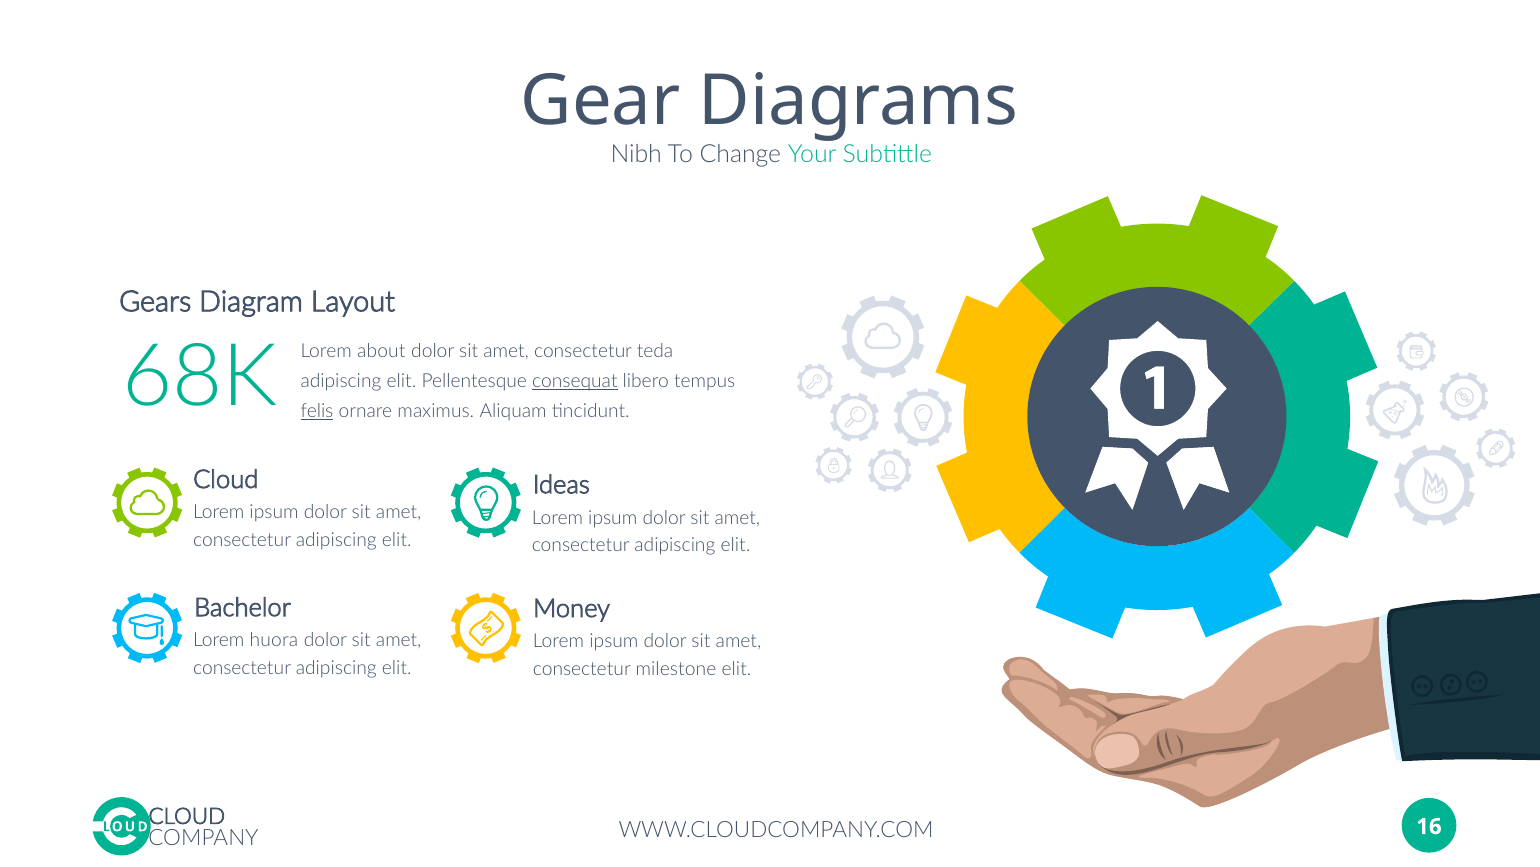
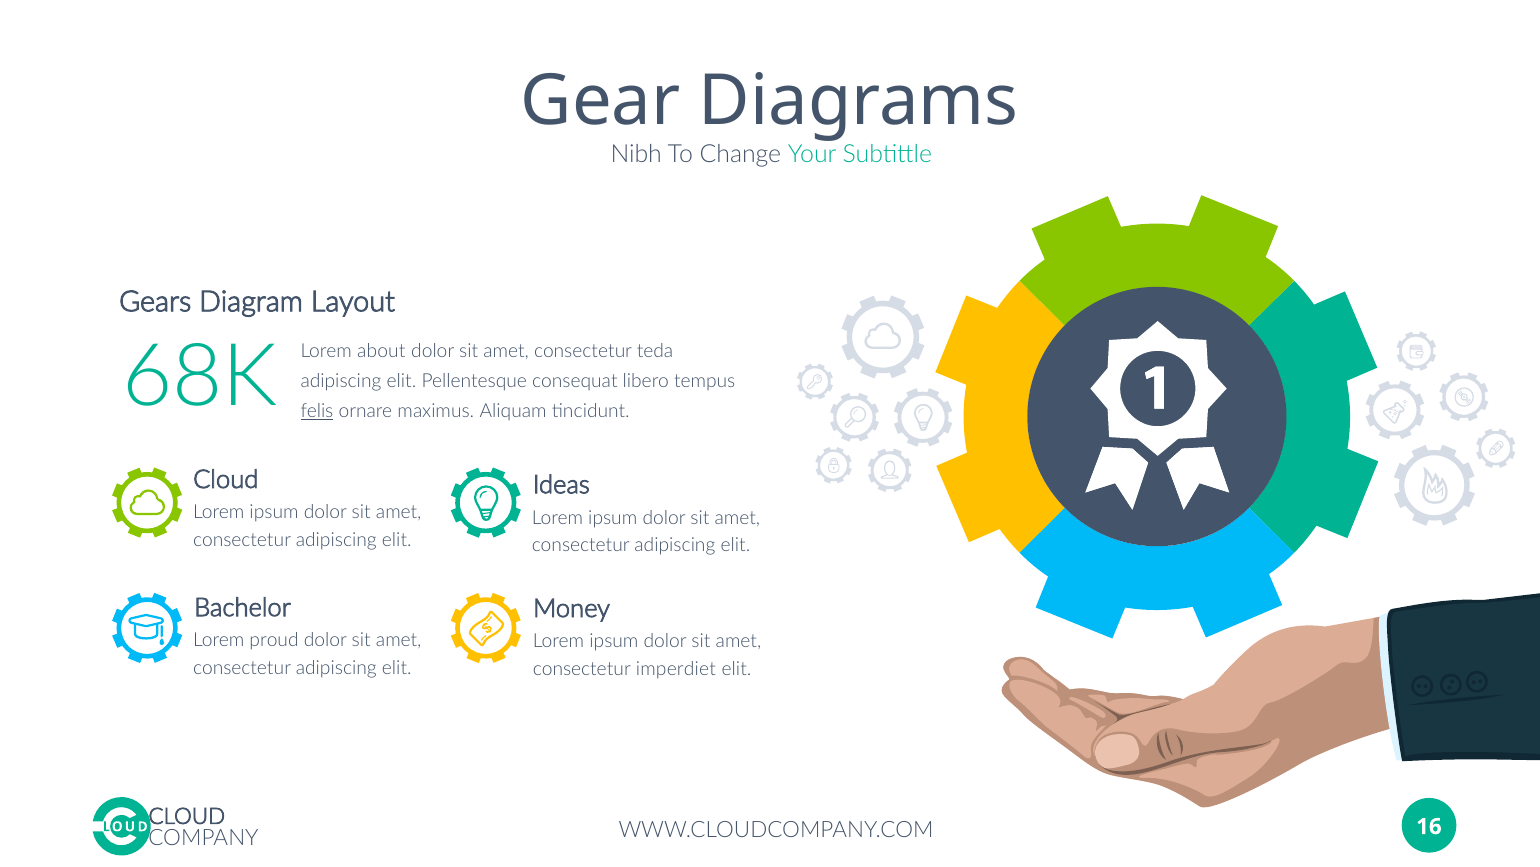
consequat underline: present -> none
huora: huora -> proud
milestone: milestone -> imperdiet
